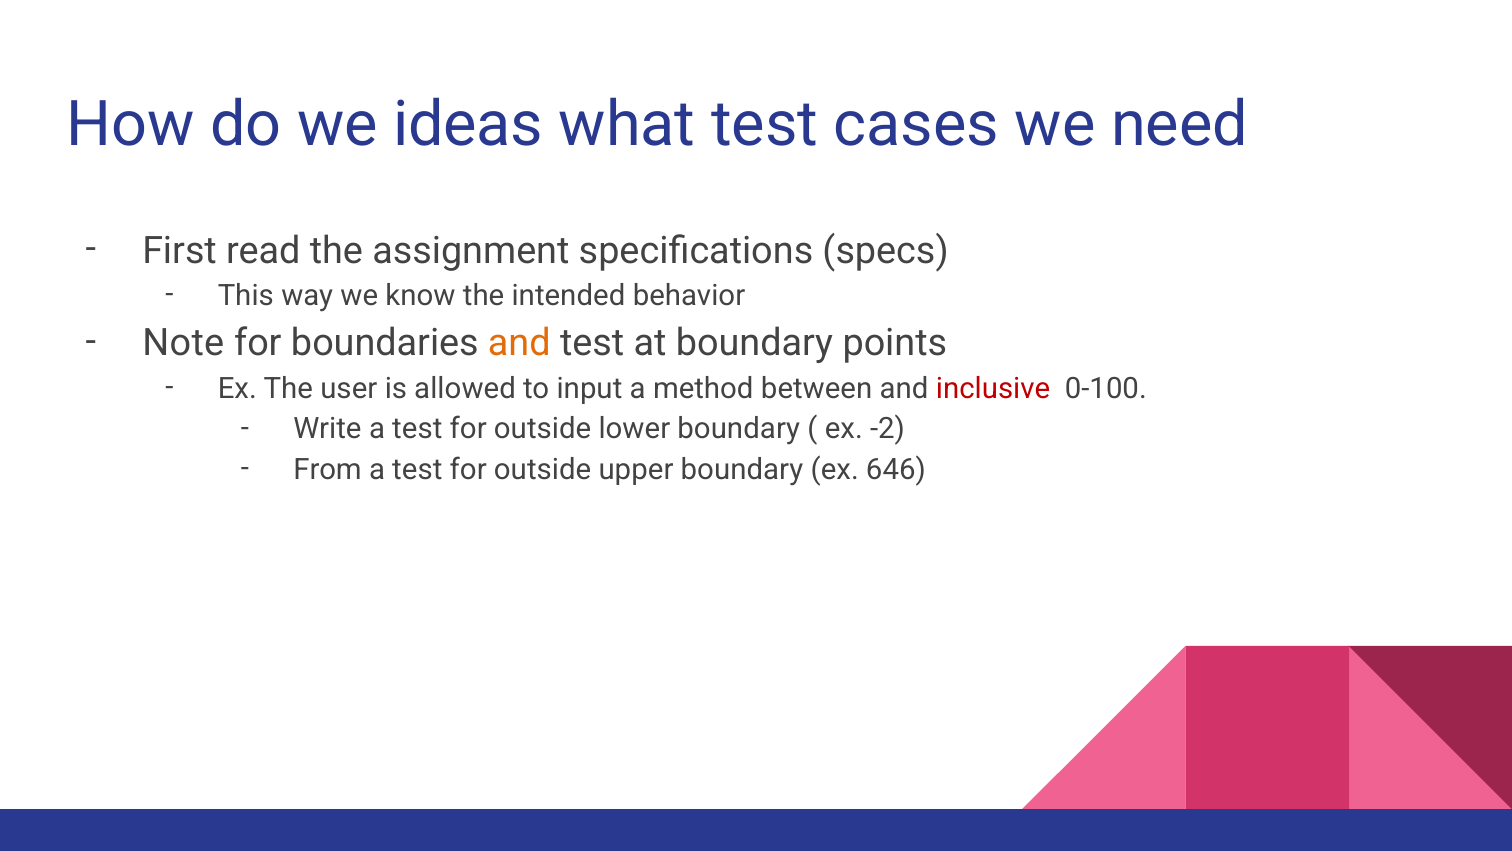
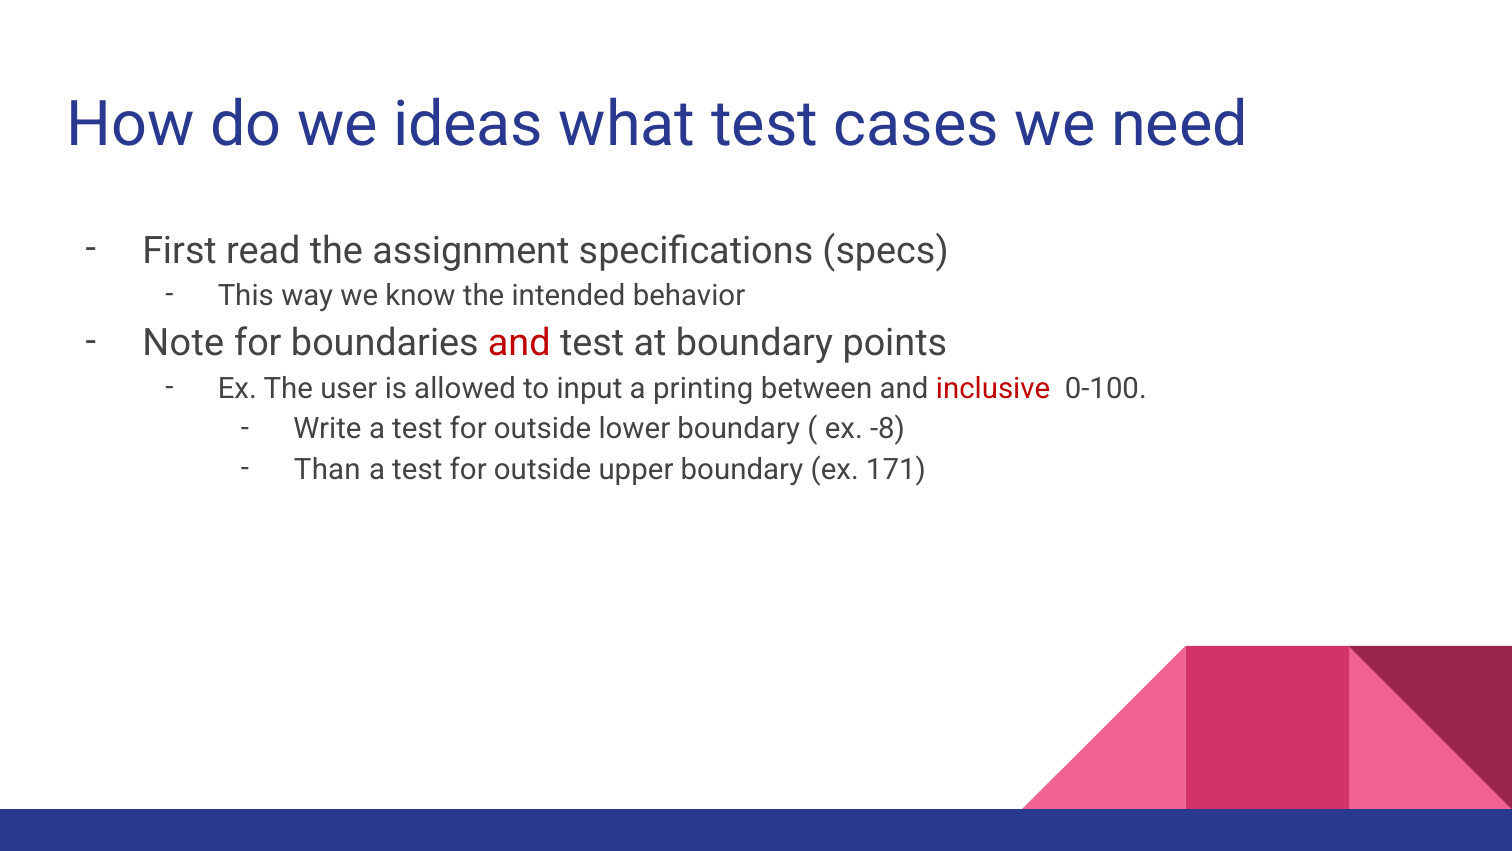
and at (519, 343) colour: orange -> red
method: method -> printing
-2: -2 -> -8
From: From -> Than
646: 646 -> 171
